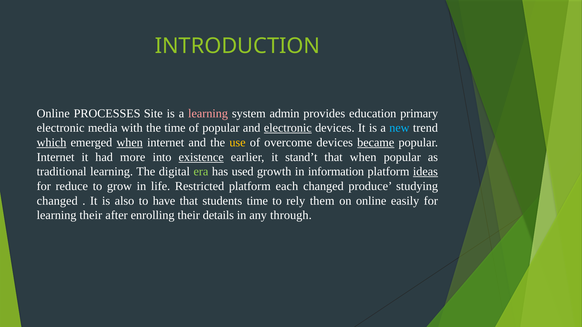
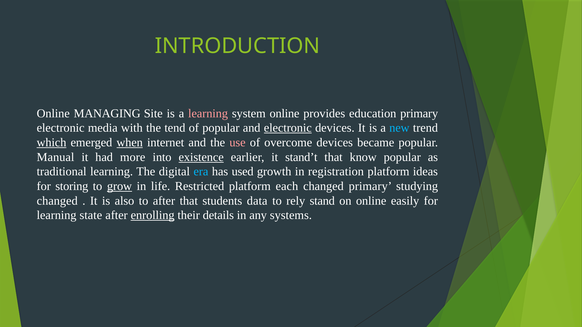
PROCESSES: PROCESSES -> MANAGING
system admin: admin -> online
the time: time -> tend
use colour: yellow -> pink
became underline: present -> none
Internet at (56, 157): Internet -> Manual
that when: when -> know
era colour: light green -> light blue
information: information -> registration
ideas underline: present -> none
reduce: reduce -> storing
grow underline: none -> present
changed produce: produce -> primary
to have: have -> after
students time: time -> data
them: them -> stand
learning their: their -> state
enrolling underline: none -> present
through: through -> systems
